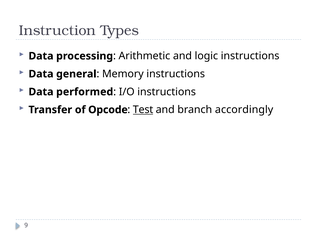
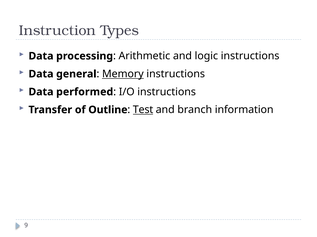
Memory underline: none -> present
Opcode: Opcode -> Outline
accordingly: accordingly -> information
